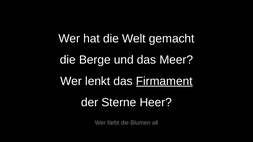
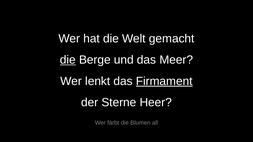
die at (68, 60) underline: none -> present
